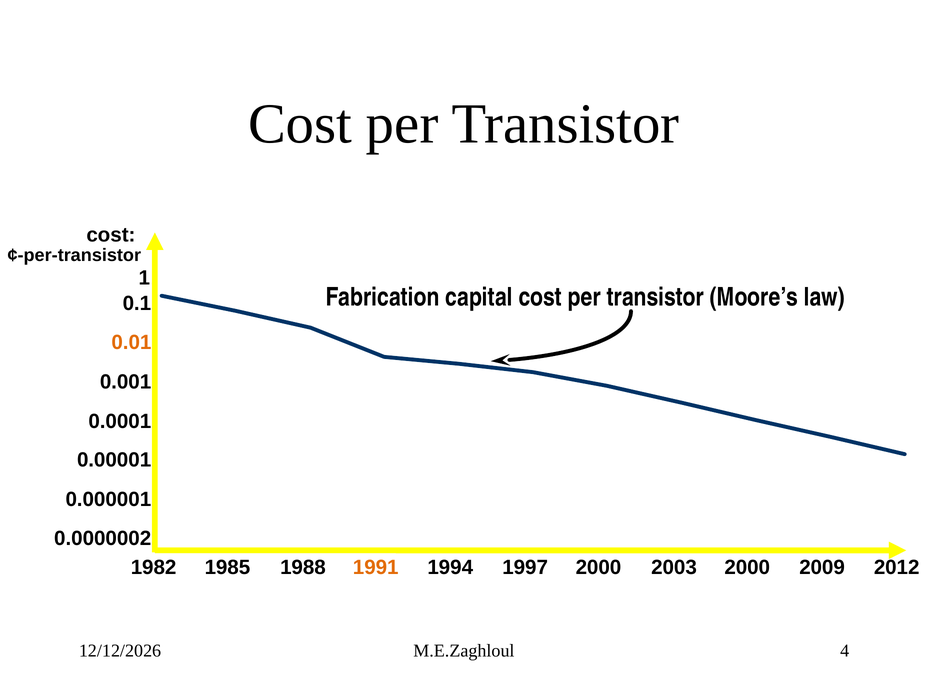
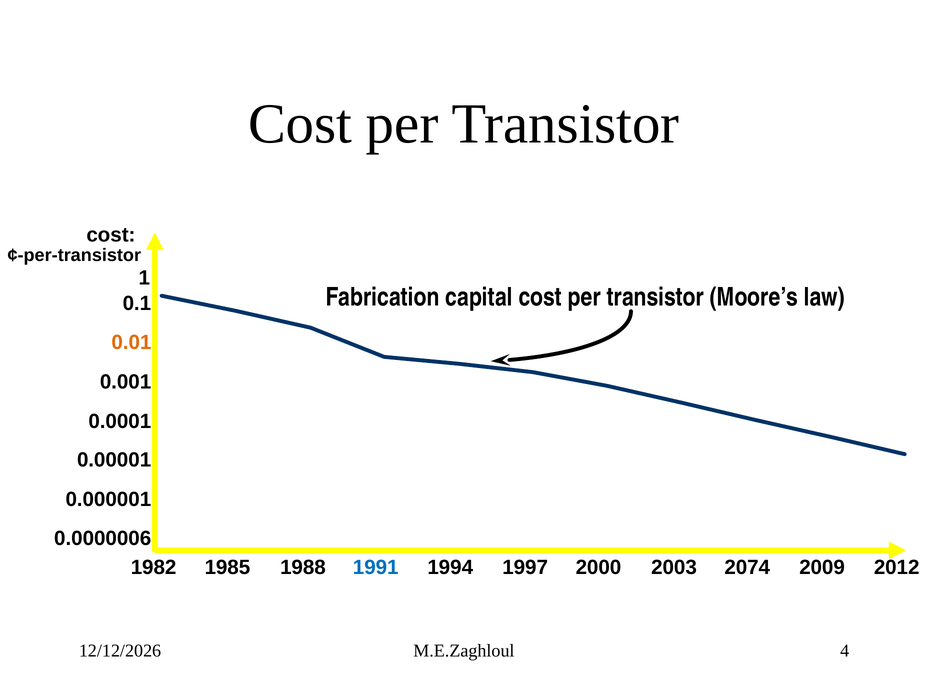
0.0000002: 0.0000002 -> 0.0000006
1991 colour: orange -> blue
2003 2000: 2000 -> 2074
